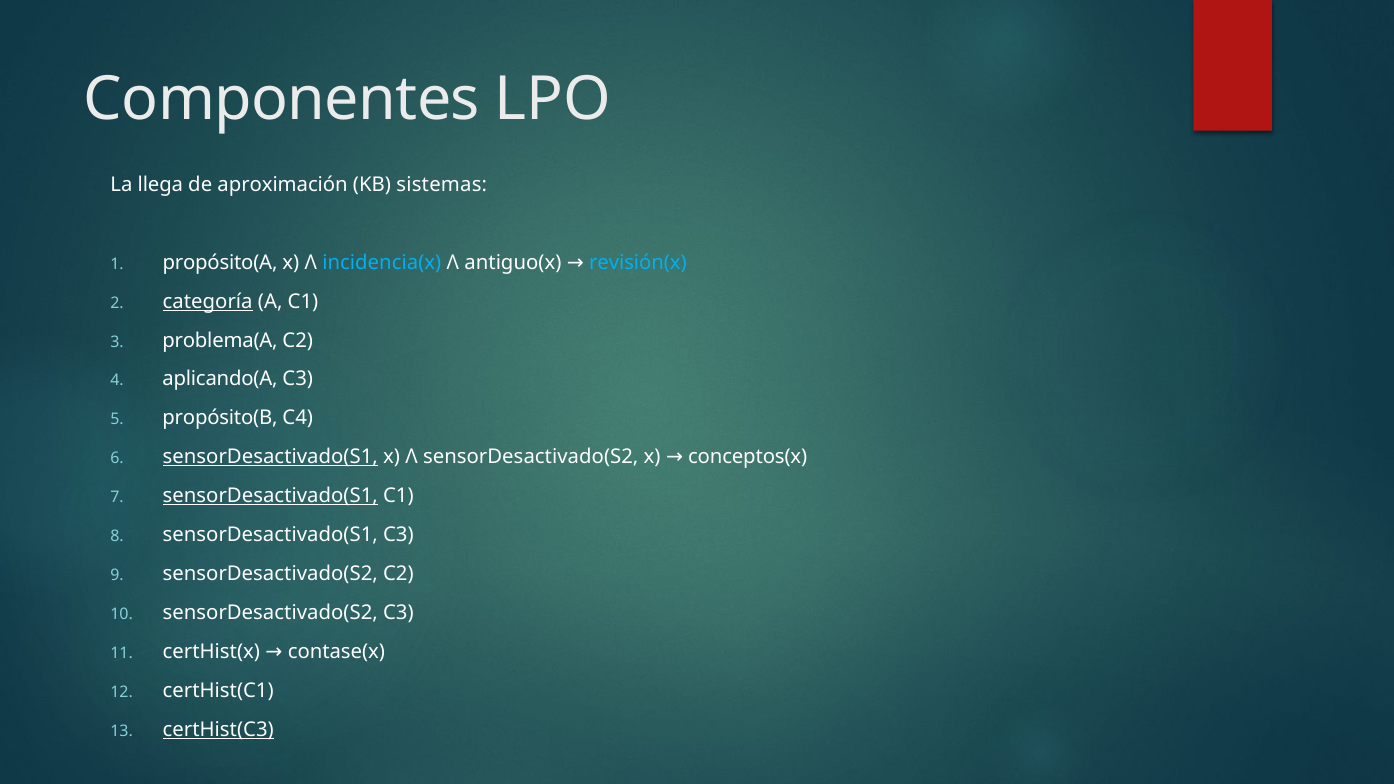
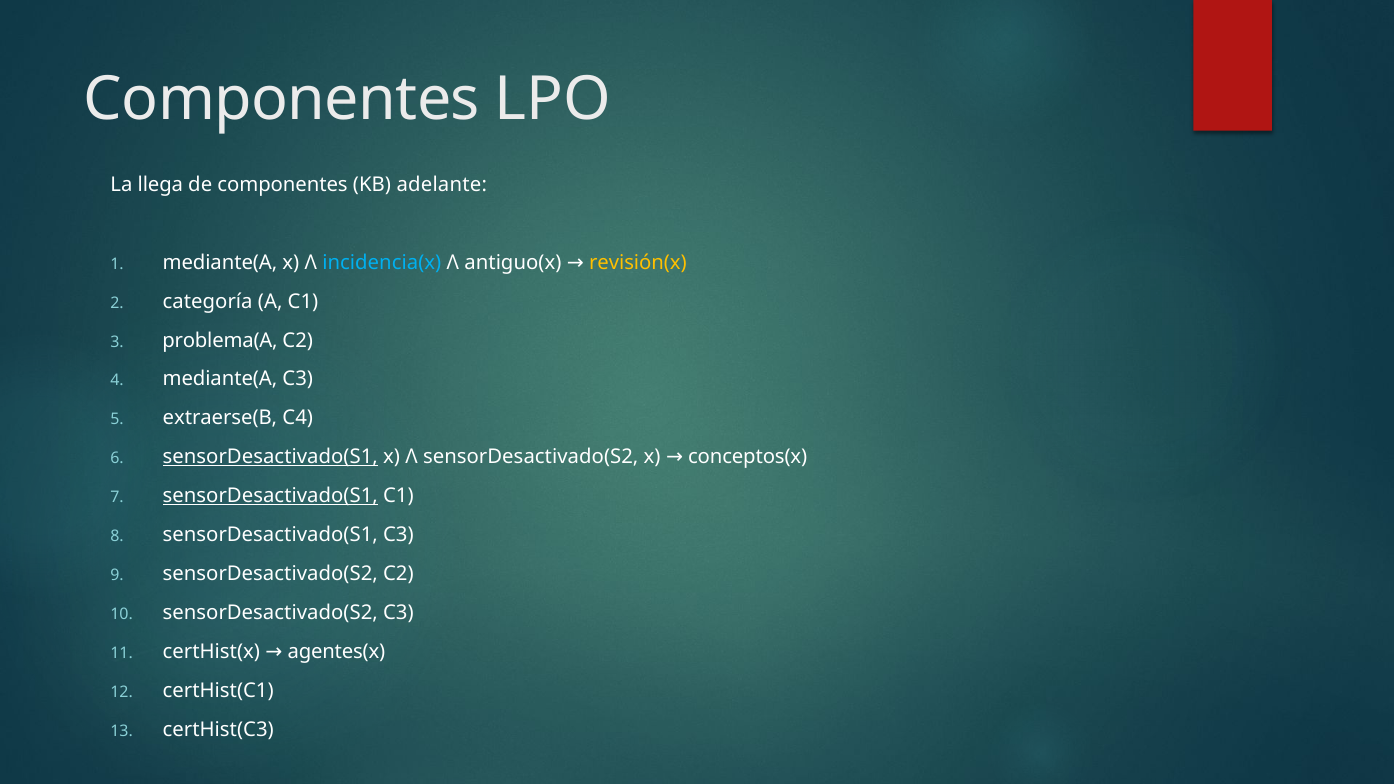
de aproximación: aproximación -> componentes
sistemas: sistemas -> adelante
propósito(A at (220, 263): propósito(A -> mediante(A
revisión(x colour: light blue -> yellow
categoría underline: present -> none
aplicando(A at (220, 379): aplicando(A -> mediante(A
propósito(B: propósito(B -> extraerse(B
contase(x: contase(x -> agentes(x
certHist(C3 underline: present -> none
